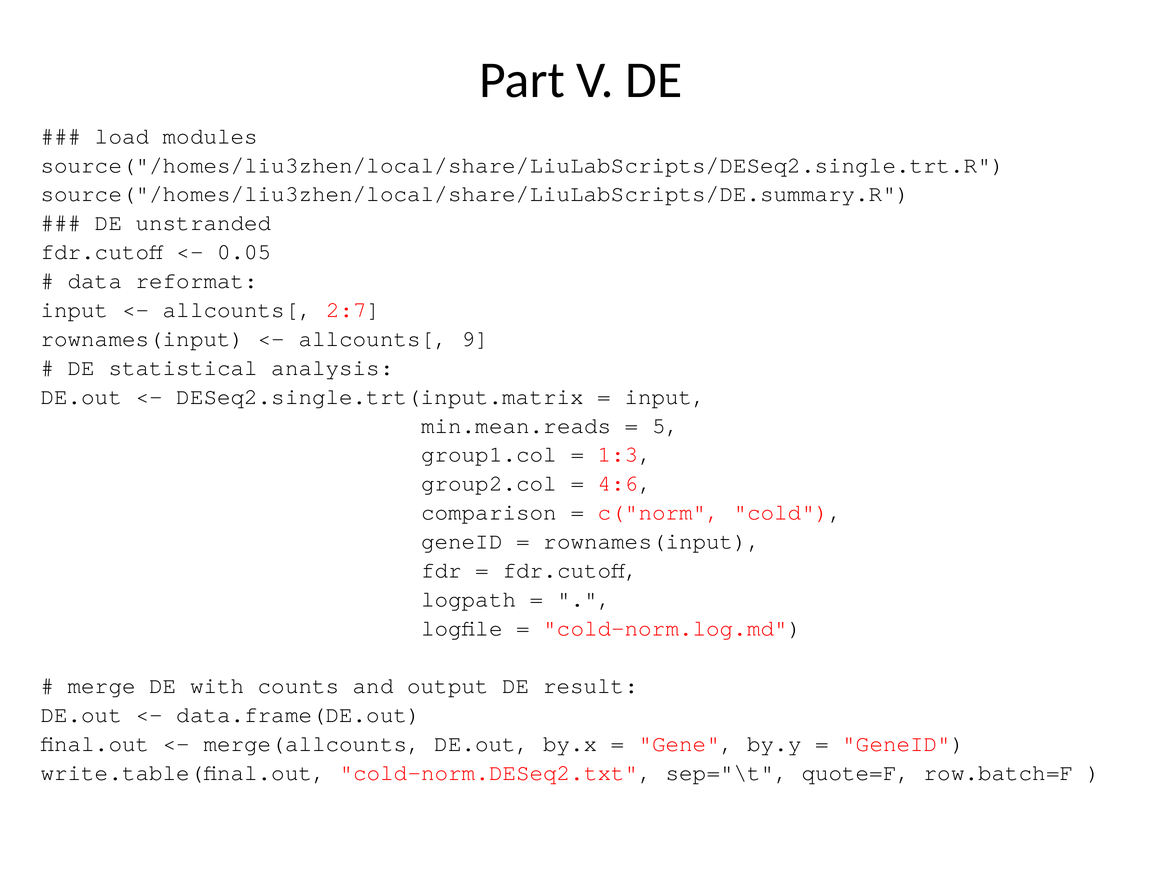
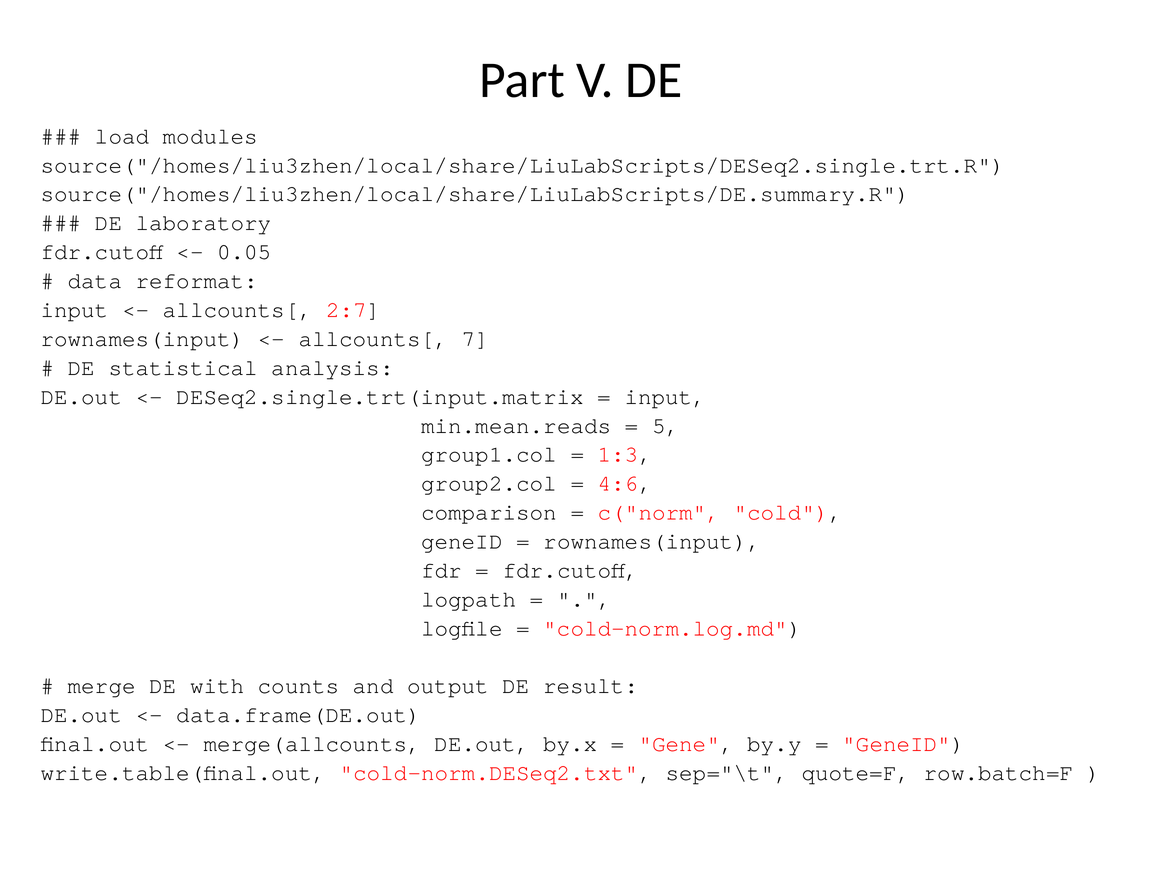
unstranded: unstranded -> laboratory
9: 9 -> 7
